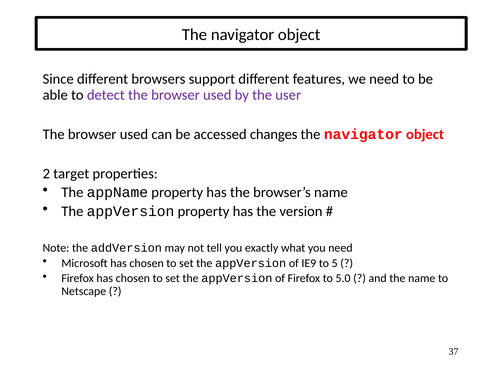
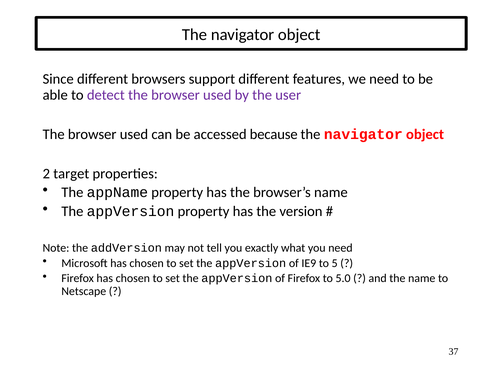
changes: changes -> because
